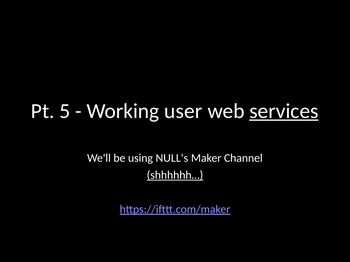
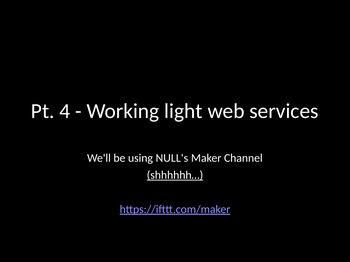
5: 5 -> 4
user: user -> light
services underline: present -> none
